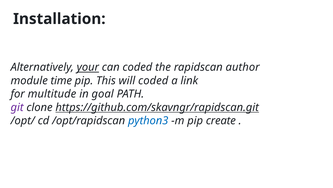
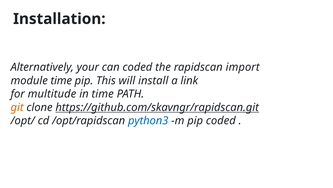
your underline: present -> none
author: author -> import
will coded: coded -> install
in goal: goal -> time
git colour: purple -> orange
pip create: create -> coded
